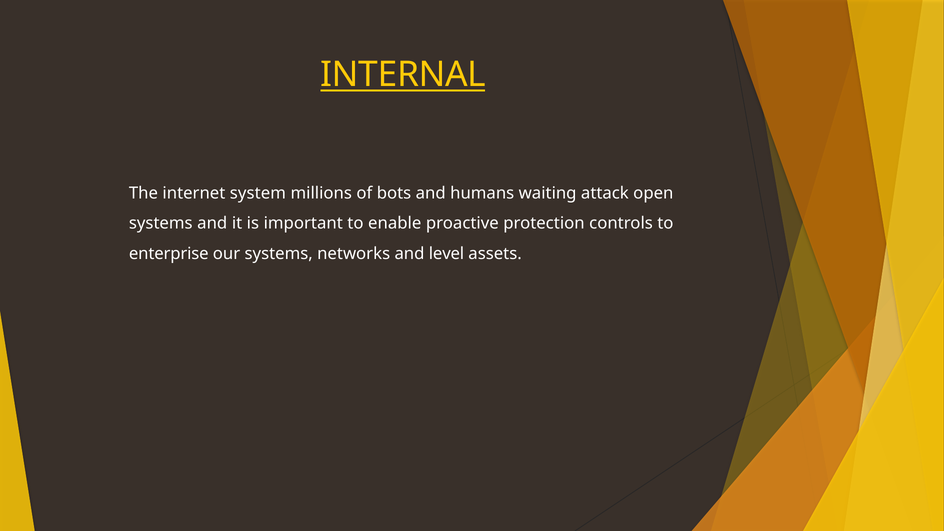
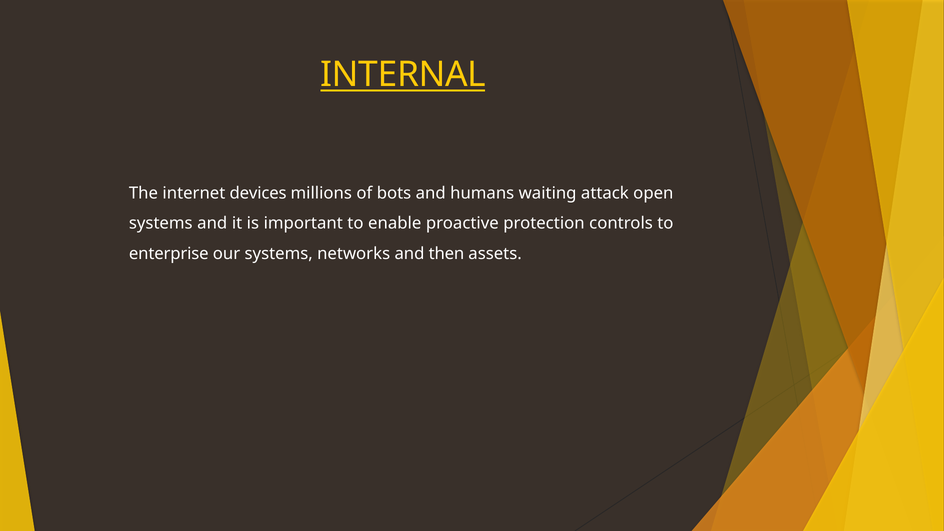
system: system -> devices
level: level -> then
